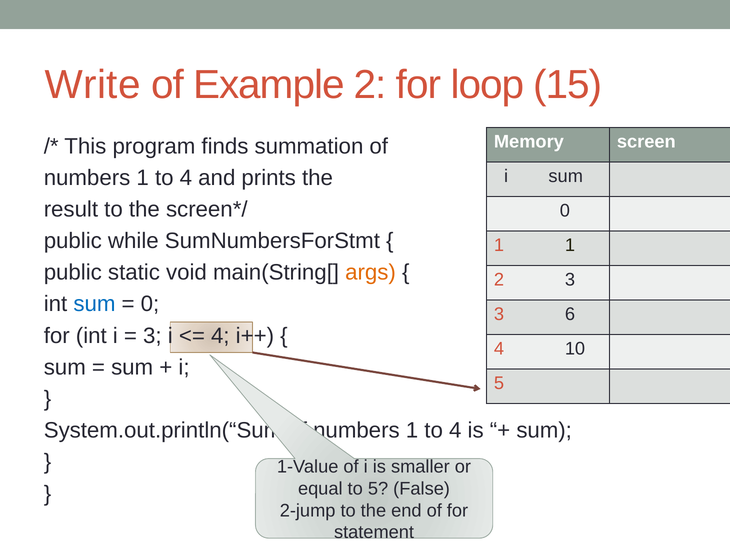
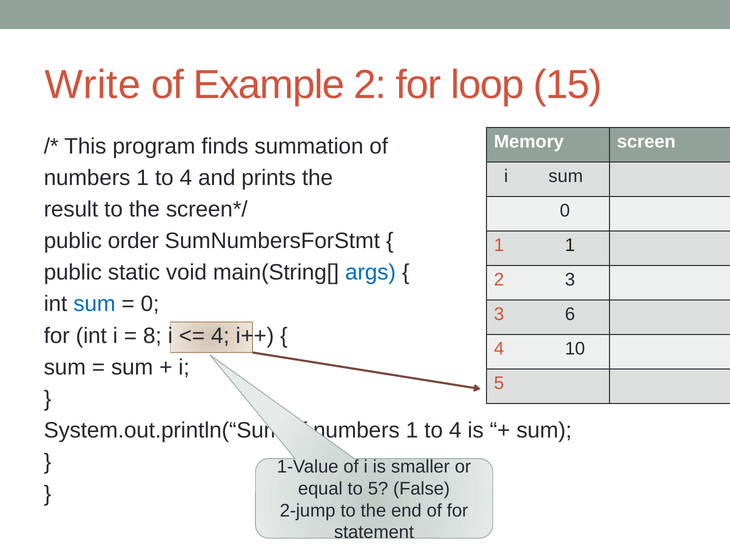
while: while -> order
args colour: orange -> blue
3 at (152, 336): 3 -> 8
